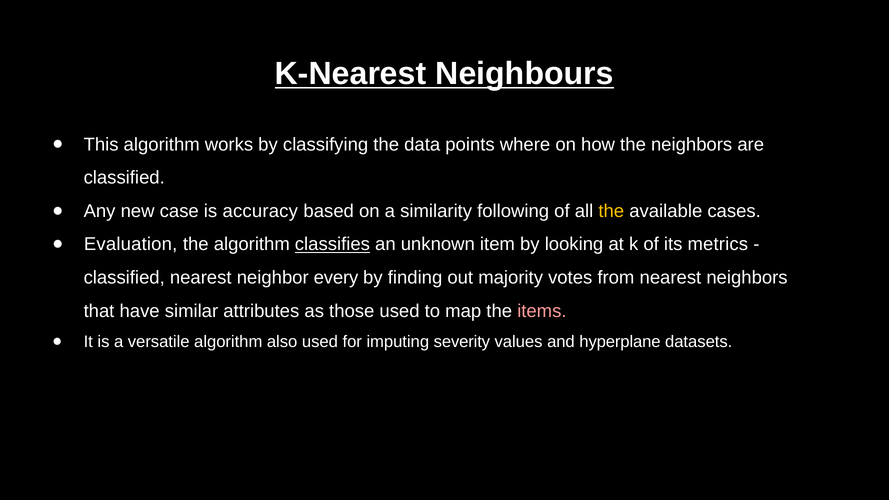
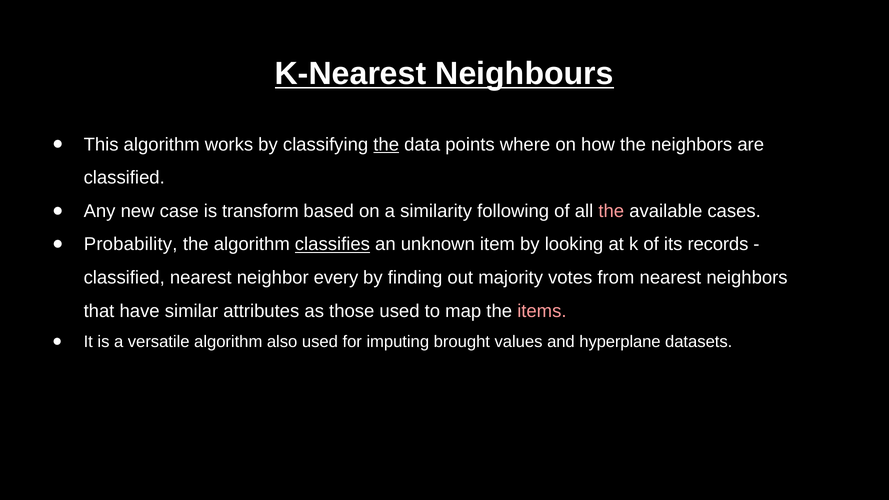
the at (386, 144) underline: none -> present
accuracy: accuracy -> transform
the at (611, 211) colour: yellow -> pink
Evaluation: Evaluation -> Probability
metrics: metrics -> records
severity: severity -> brought
